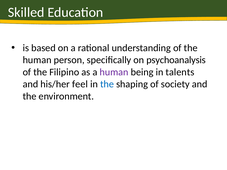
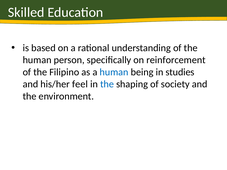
psychoanalysis: psychoanalysis -> reinforcement
human at (114, 72) colour: purple -> blue
talents: talents -> studies
